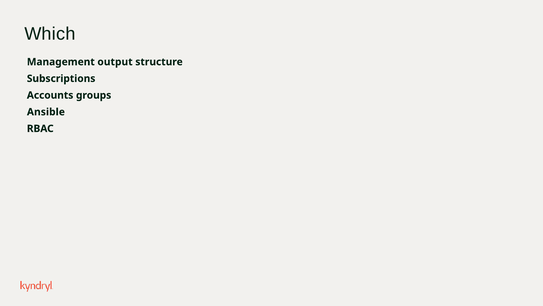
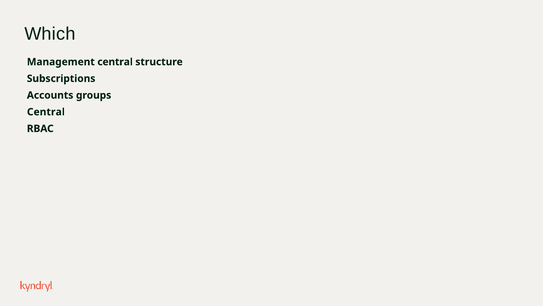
Management output: output -> central
Ansible at (46, 112): Ansible -> Central
